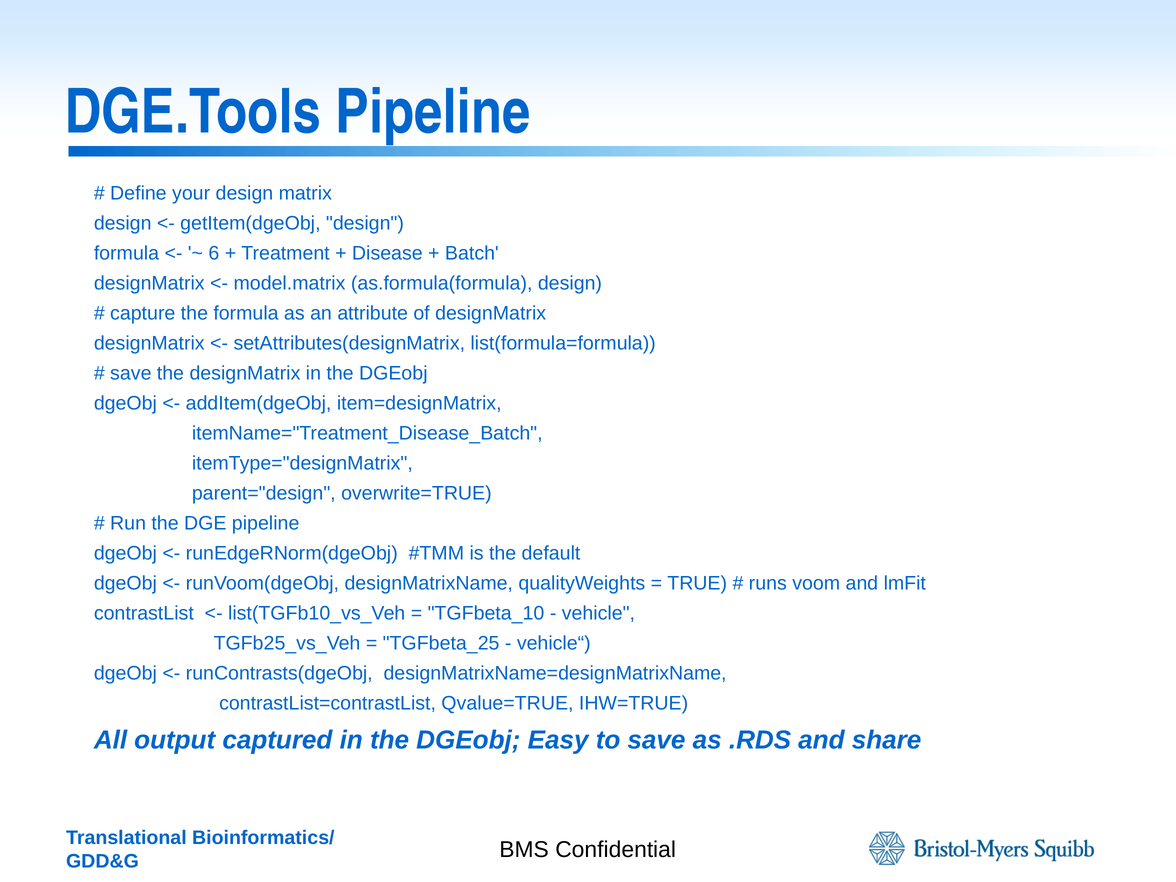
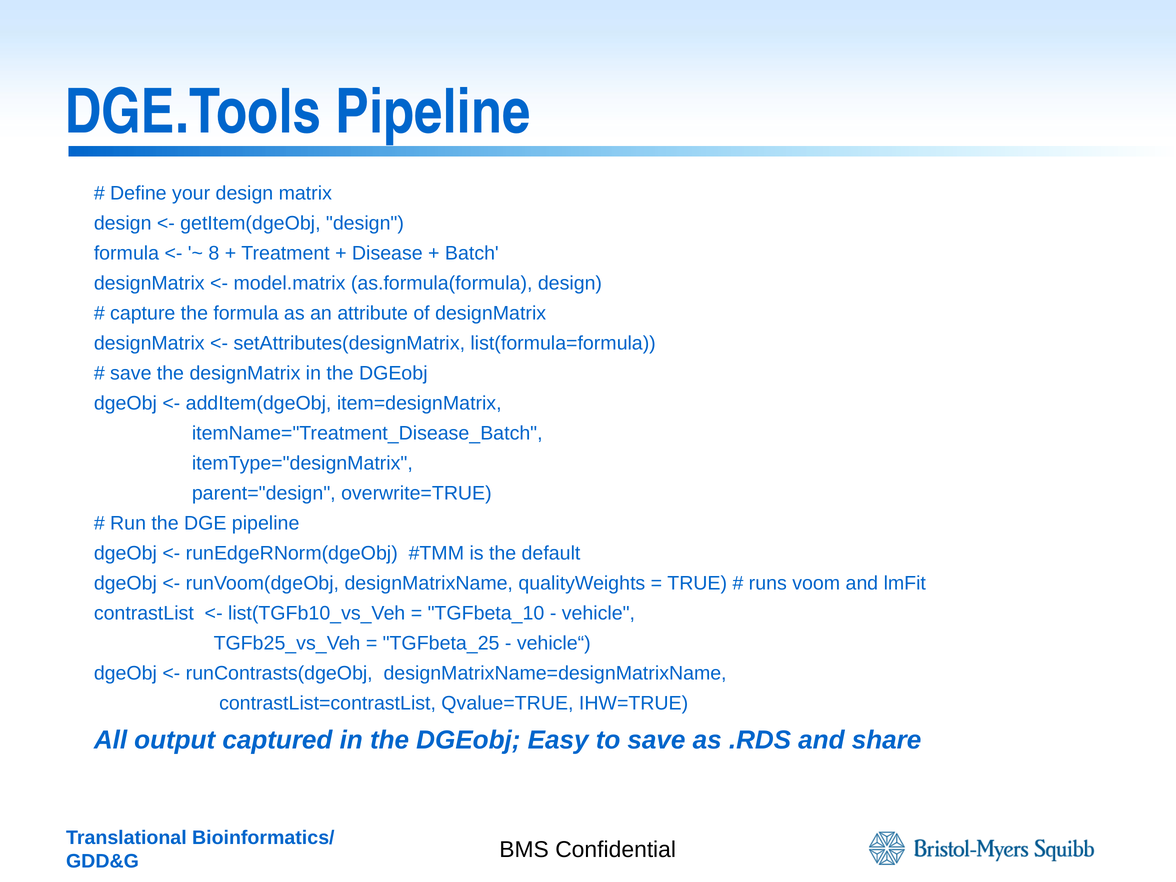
6: 6 -> 8
